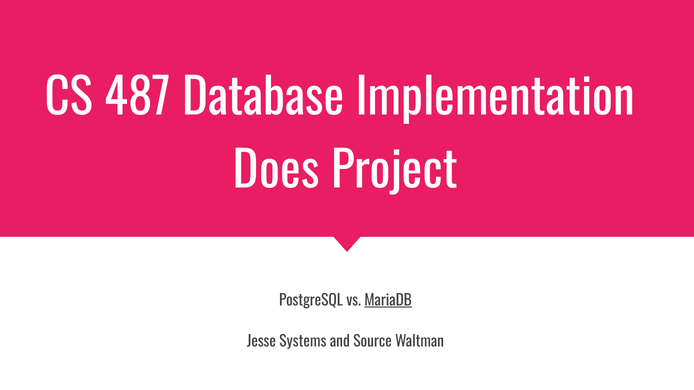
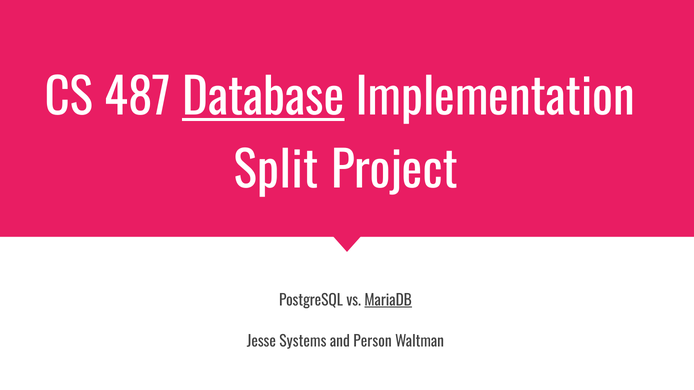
Database underline: none -> present
Does: Does -> Split
Source: Source -> Person
